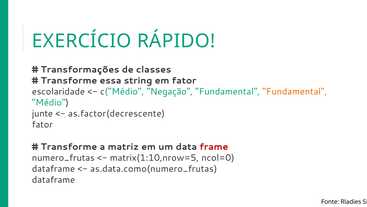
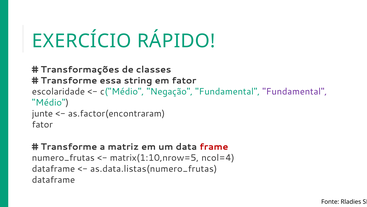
Fundamental at (295, 91) colour: orange -> purple
as.factor(decrescente: as.factor(decrescente -> as.factor(encontraram
ncol=0: ncol=0 -> ncol=4
as.data.como(numero_frutas: as.data.como(numero_frutas -> as.data.listas(numero_frutas
